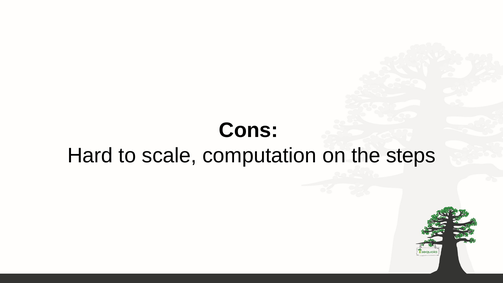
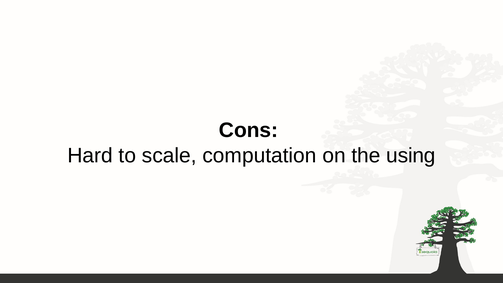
steps: steps -> using
